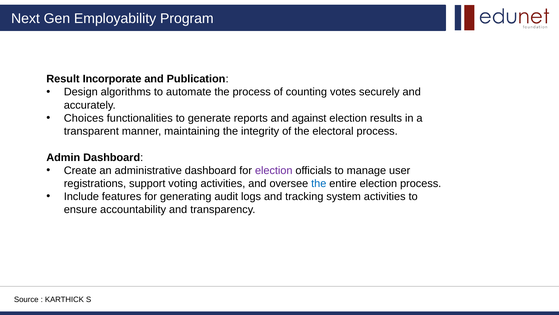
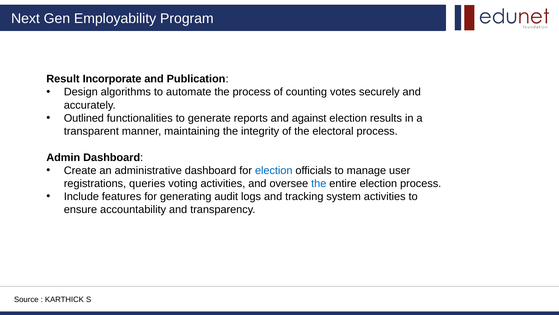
Choices: Choices -> Outlined
election at (274, 170) colour: purple -> blue
support: support -> queries
